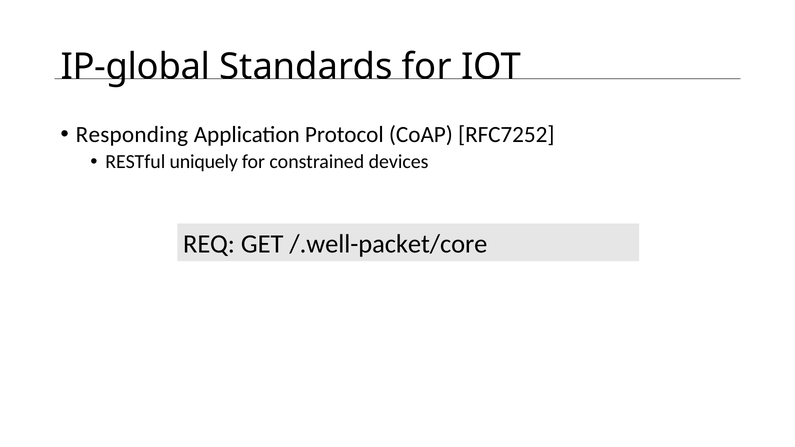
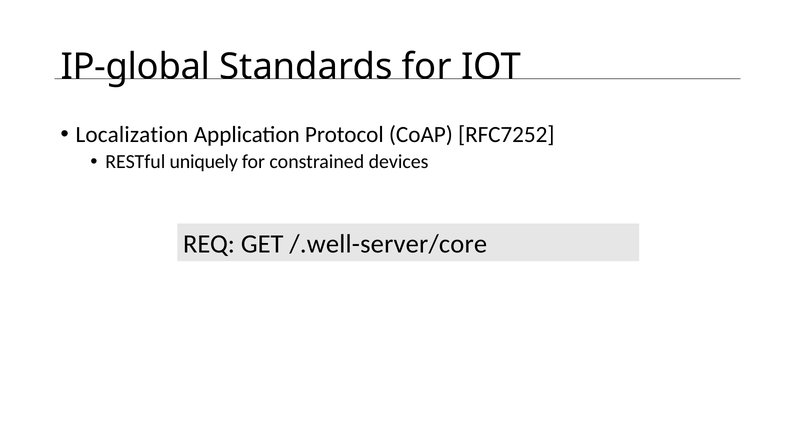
Responding: Responding -> Localization
/.well-packet/core: /.well-packet/core -> /.well-server/core
